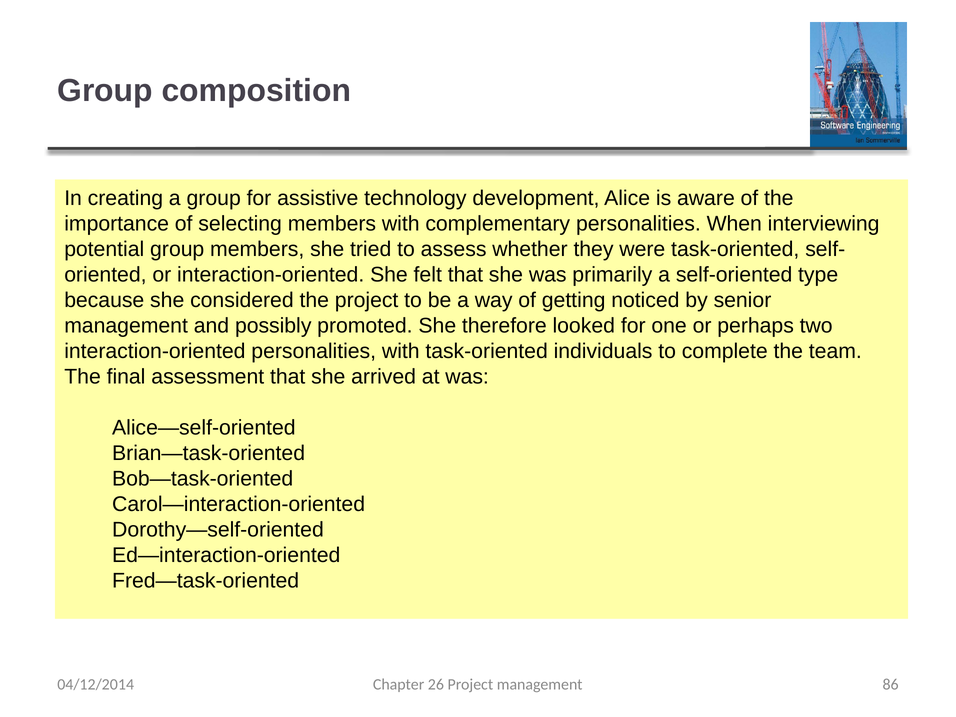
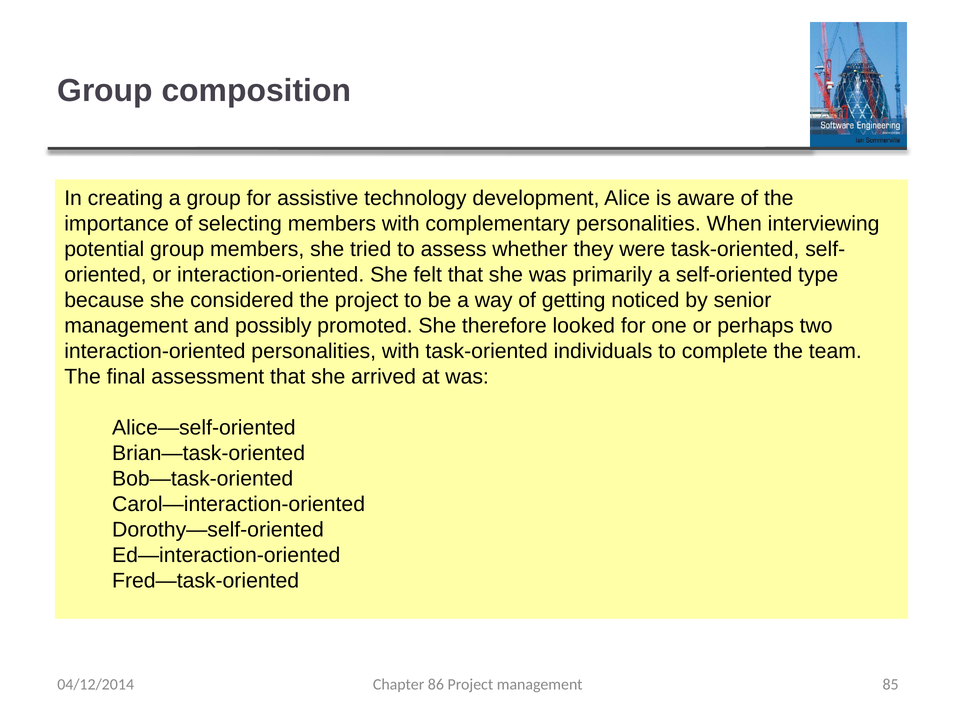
26: 26 -> 86
86: 86 -> 85
